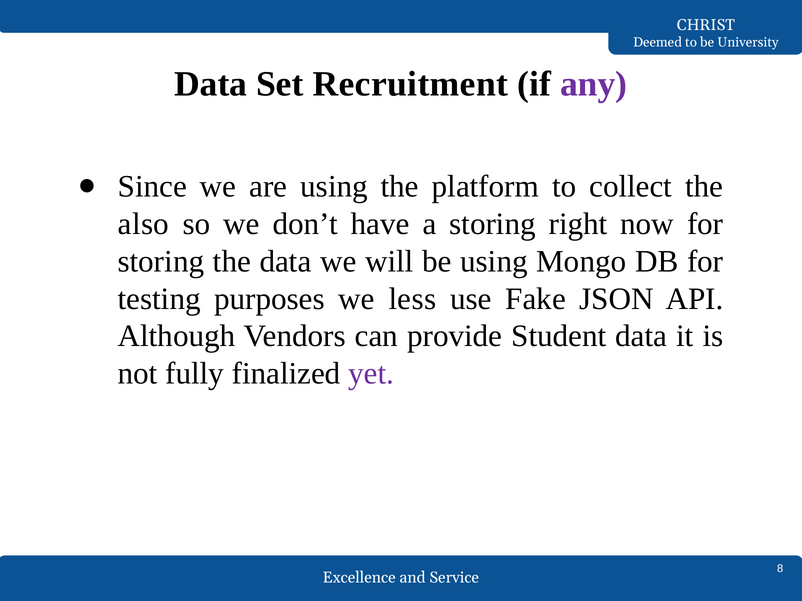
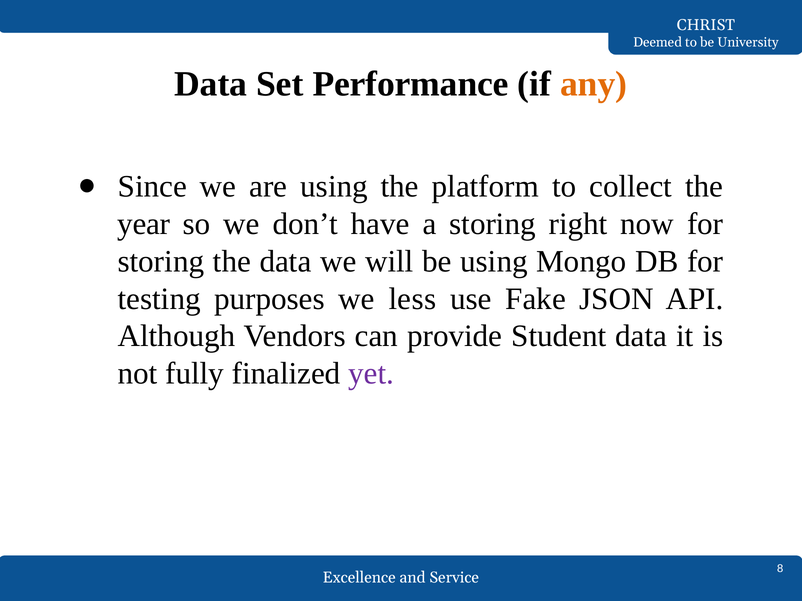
Recruitment: Recruitment -> Performance
any colour: purple -> orange
also: also -> year
